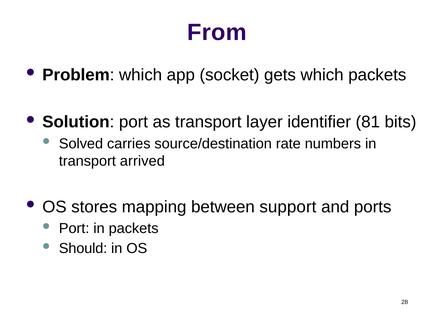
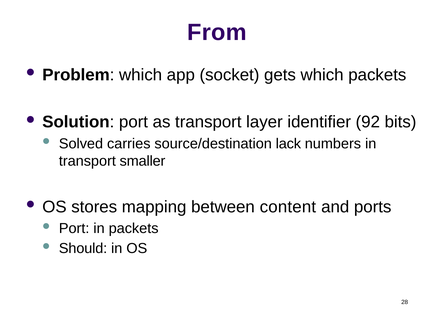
81: 81 -> 92
rate: rate -> lack
arrived: arrived -> smaller
support: support -> content
